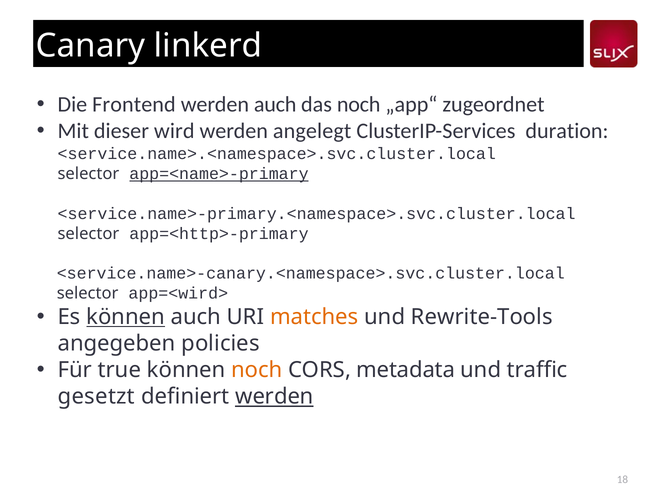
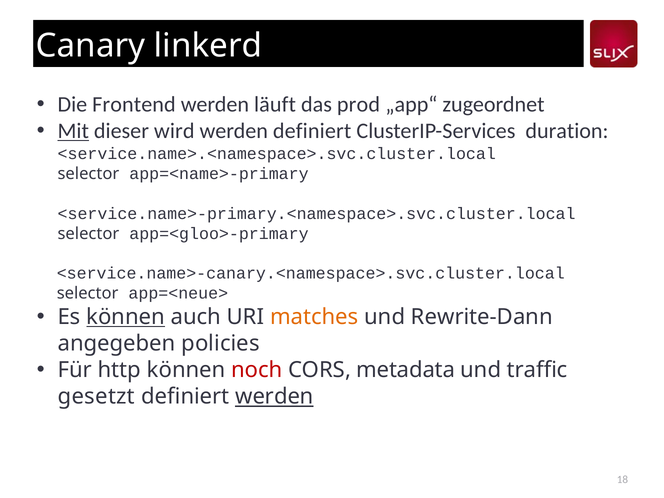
werden auch: auch -> läuft
das noch: noch -> prod
Mit underline: none -> present
werden angelegt: angelegt -> definiert
app=<name>-primary underline: present -> none
app=<http>-primary: app=<http>-primary -> app=<gloo>-primary
app=<wird>: app=<wird> -> app=<neue>
Rewrite-Tools: Rewrite-Tools -> Rewrite-Dann
true: true -> http
noch at (257, 370) colour: orange -> red
